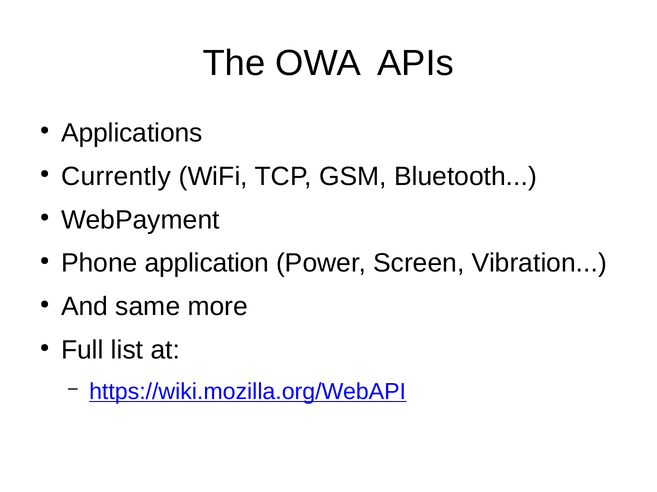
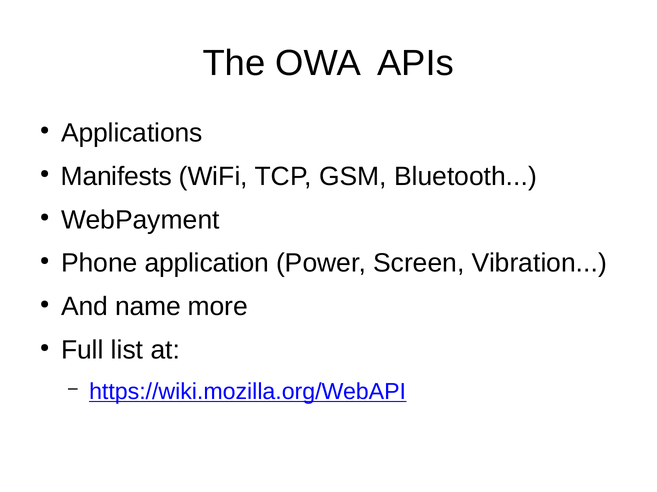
Currently: Currently -> Manifests
same: same -> name
